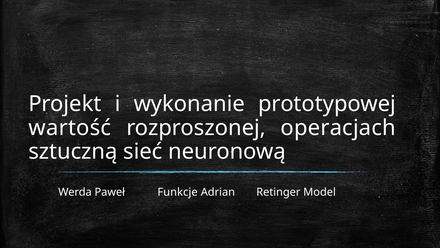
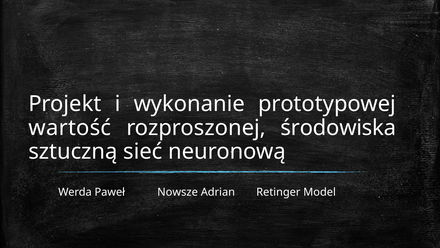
operacjach: operacjach -> środowiska
Funkcje: Funkcje -> Nowsze
